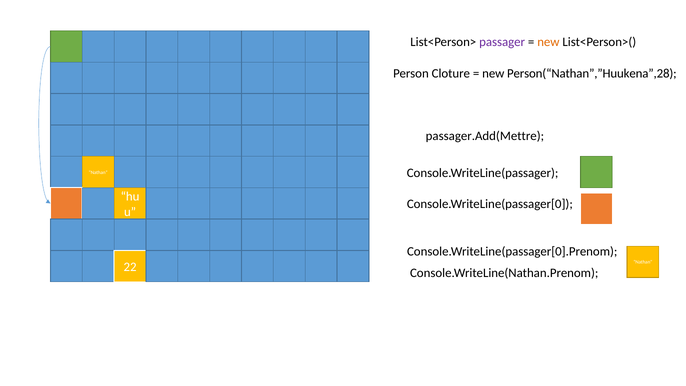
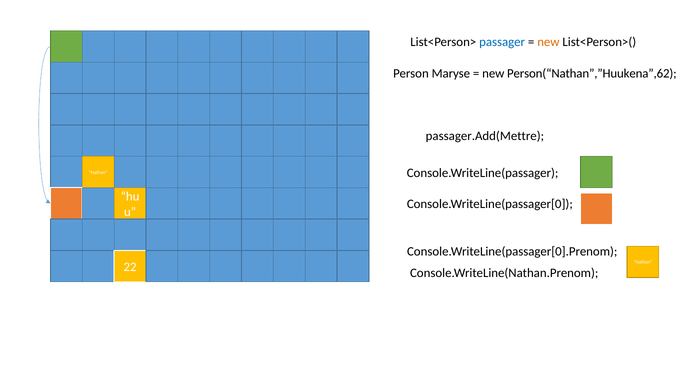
passager colour: purple -> blue
Cloture: Cloture -> Maryse
Person(“Nathan”,”Huukena”,28: Person(“Nathan”,”Huukena”,28 -> Person(“Nathan”,”Huukena”,62
